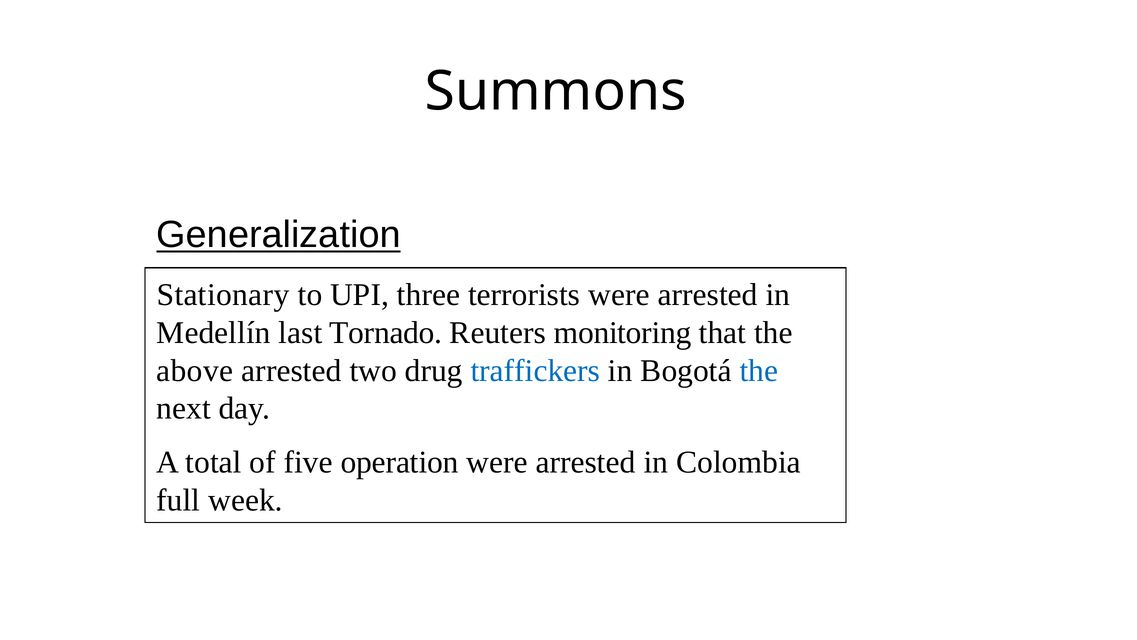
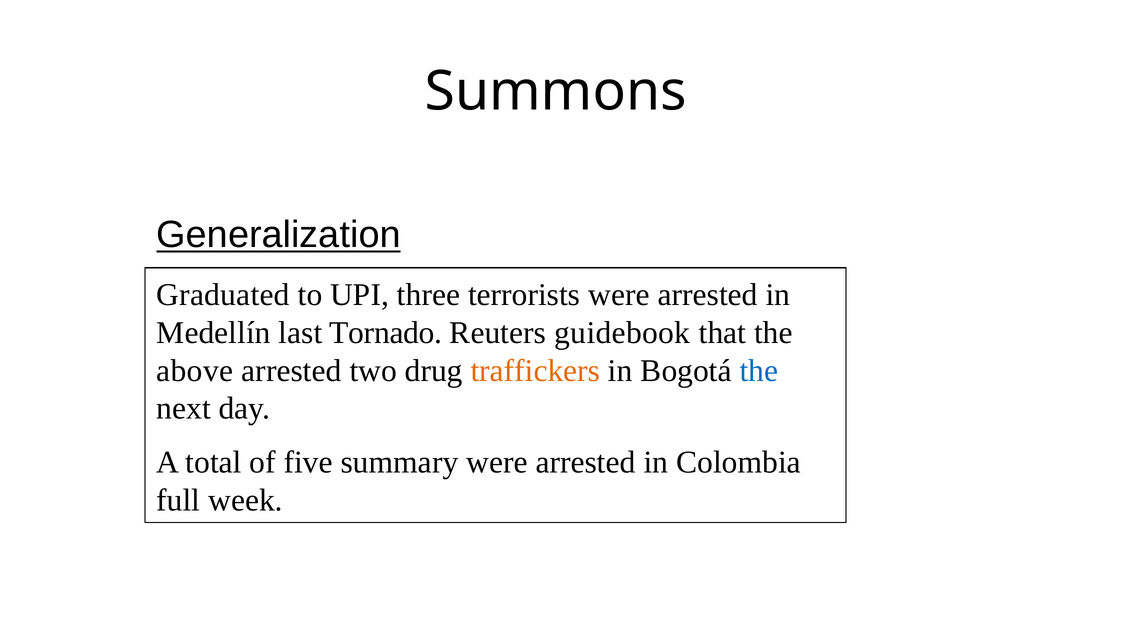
Stationary: Stationary -> Graduated
monitoring: monitoring -> guidebook
traffickers colour: blue -> orange
operation: operation -> summary
